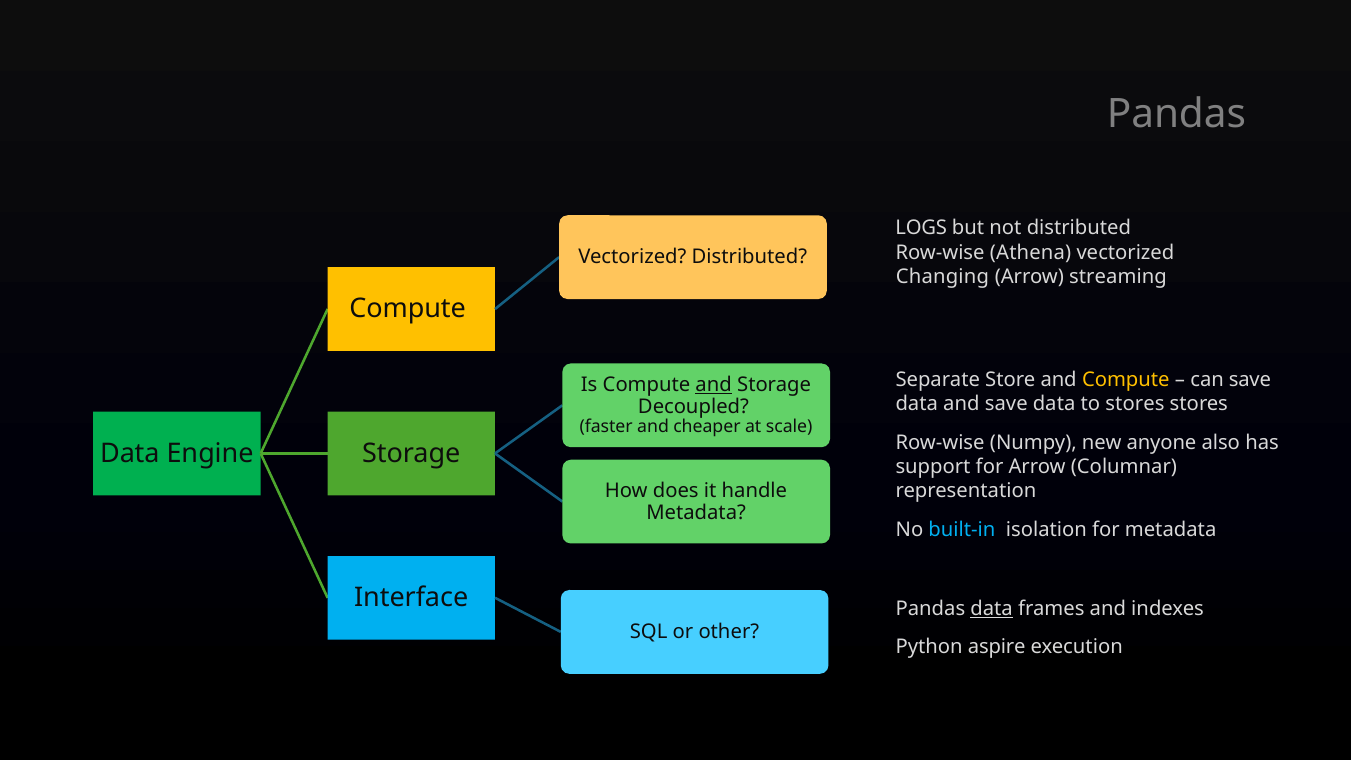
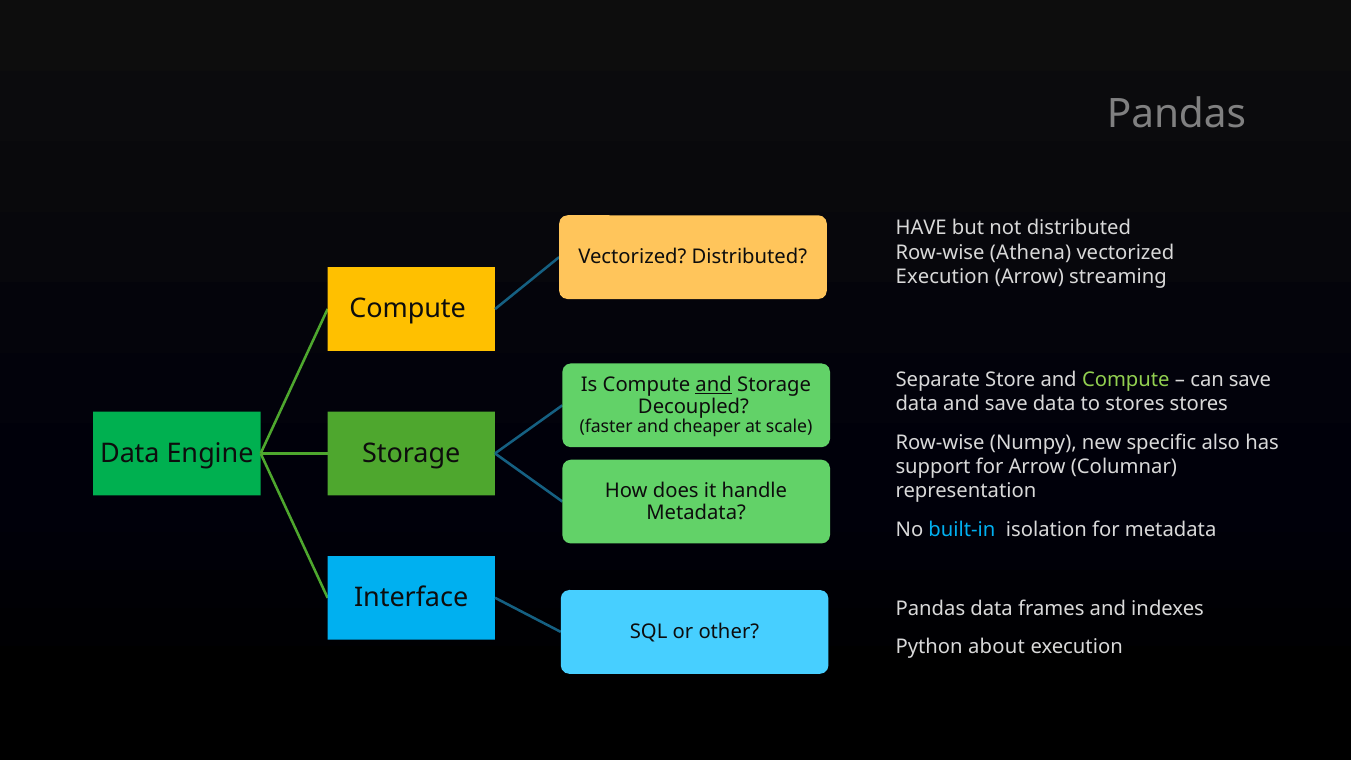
LOGS: LOGS -> HAVE
Changing at (942, 277): Changing -> Execution
Compute at (1126, 380) colour: yellow -> light green
anyone: anyone -> specific
data at (992, 609) underline: present -> none
aspire: aspire -> about
